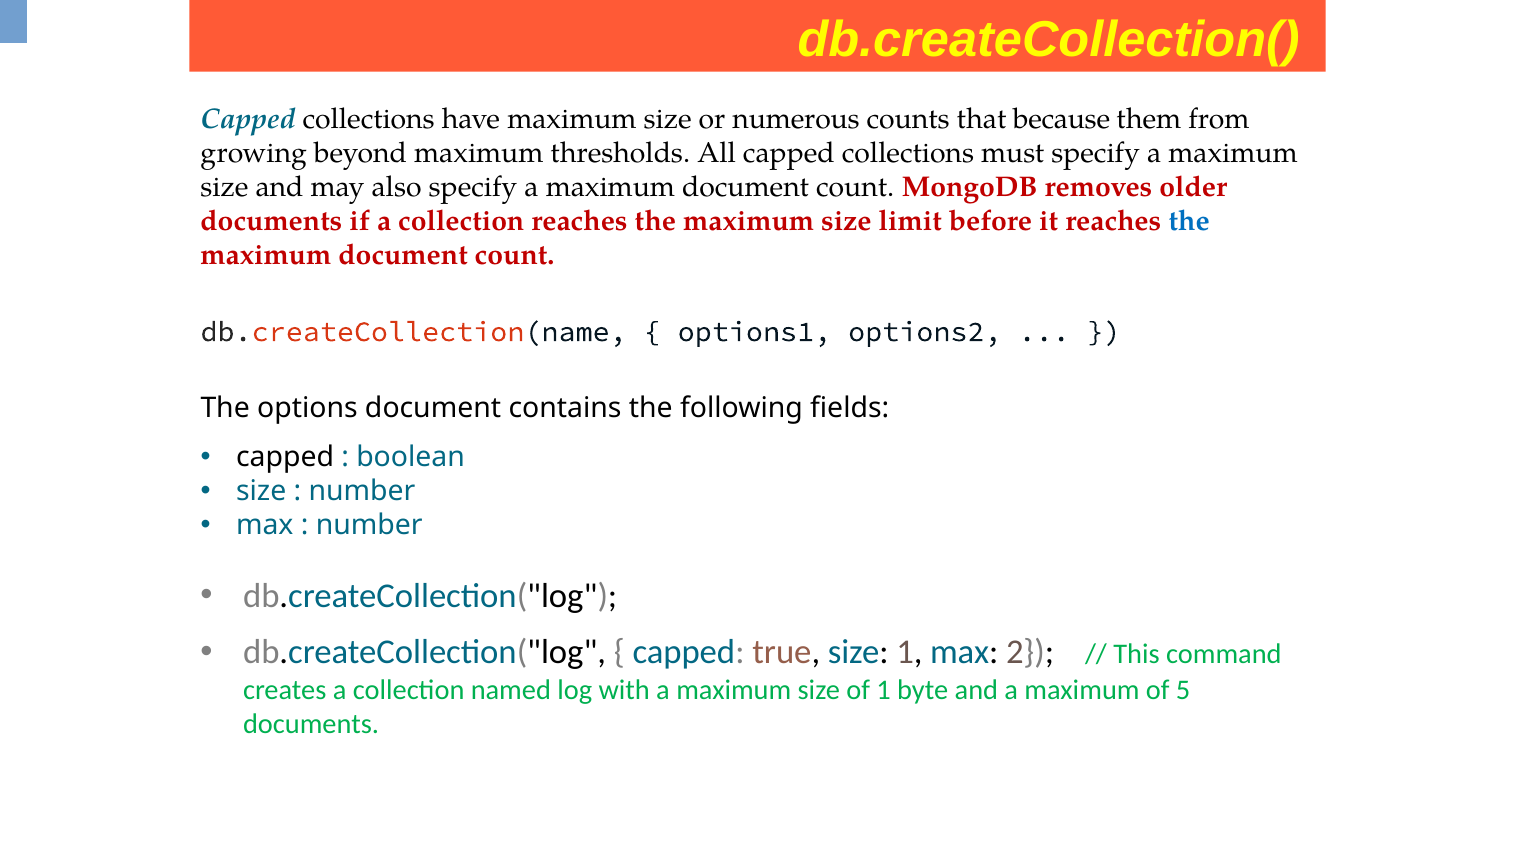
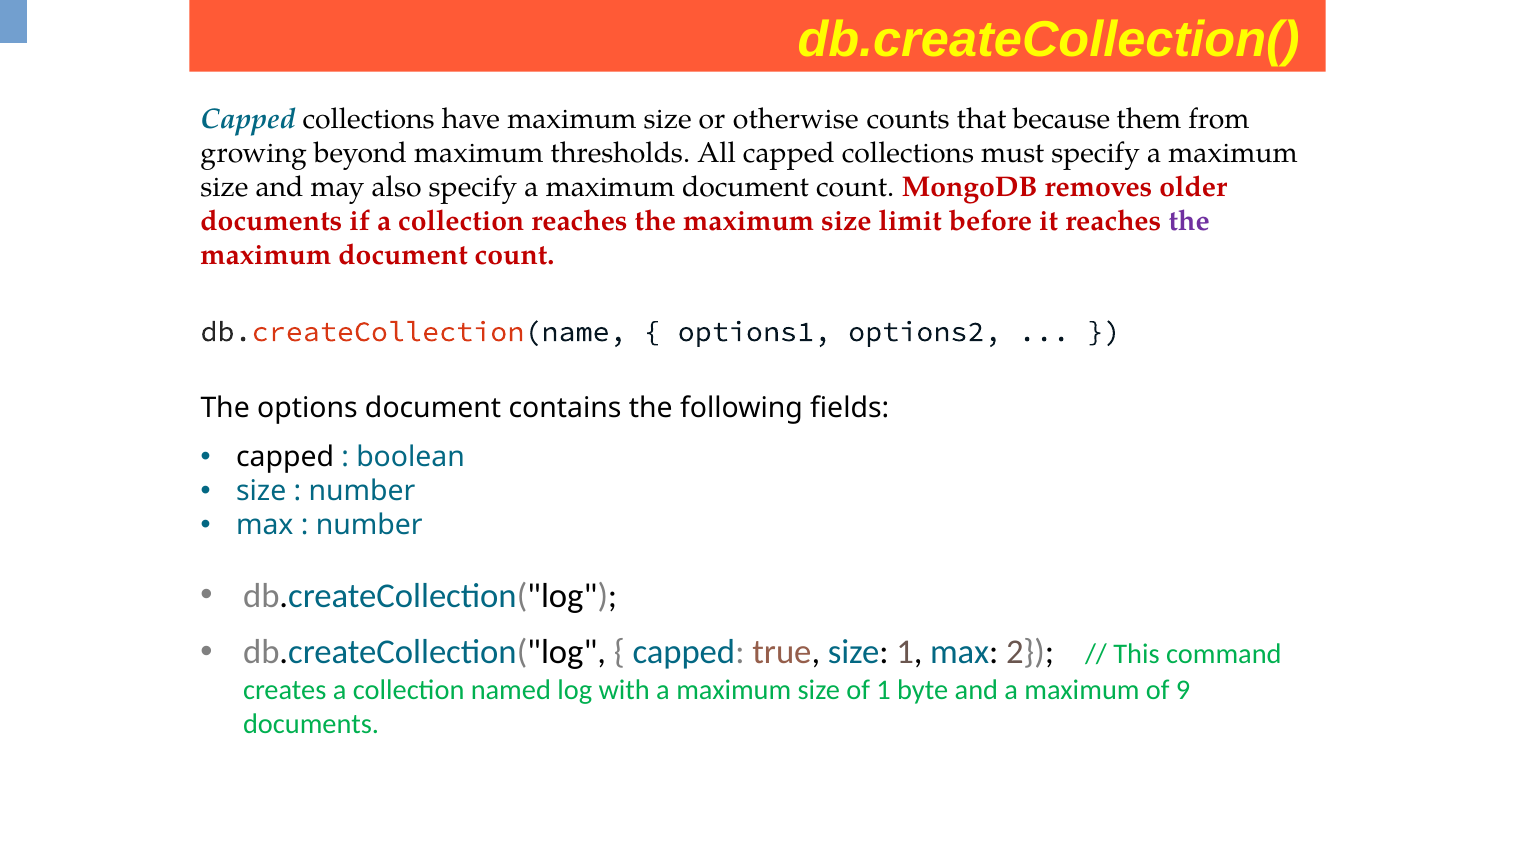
numerous: numerous -> otherwise
the at (1189, 222) colour: blue -> purple
5: 5 -> 9
